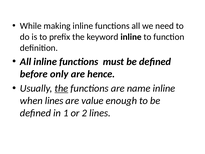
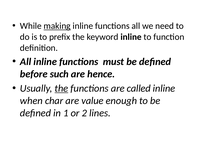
making underline: none -> present
only: only -> such
name: name -> called
when lines: lines -> char
